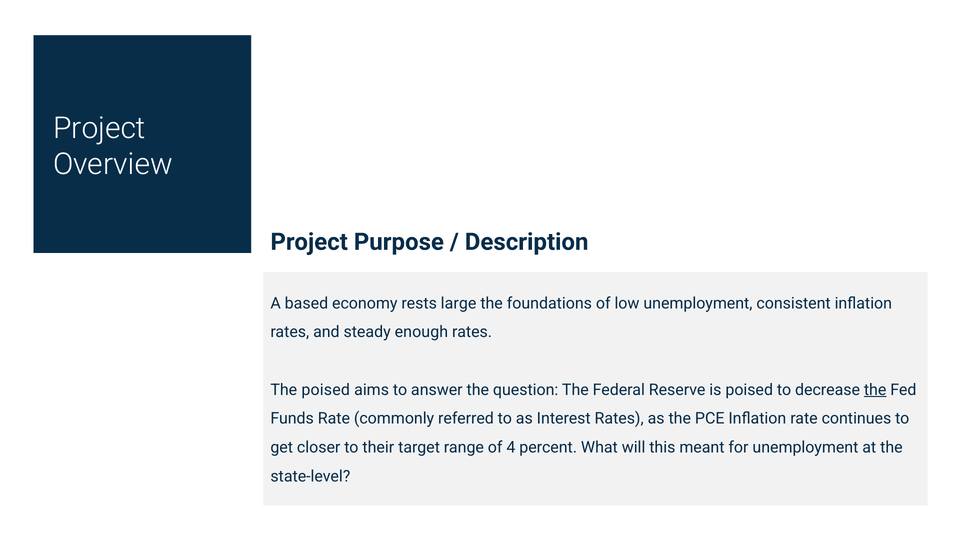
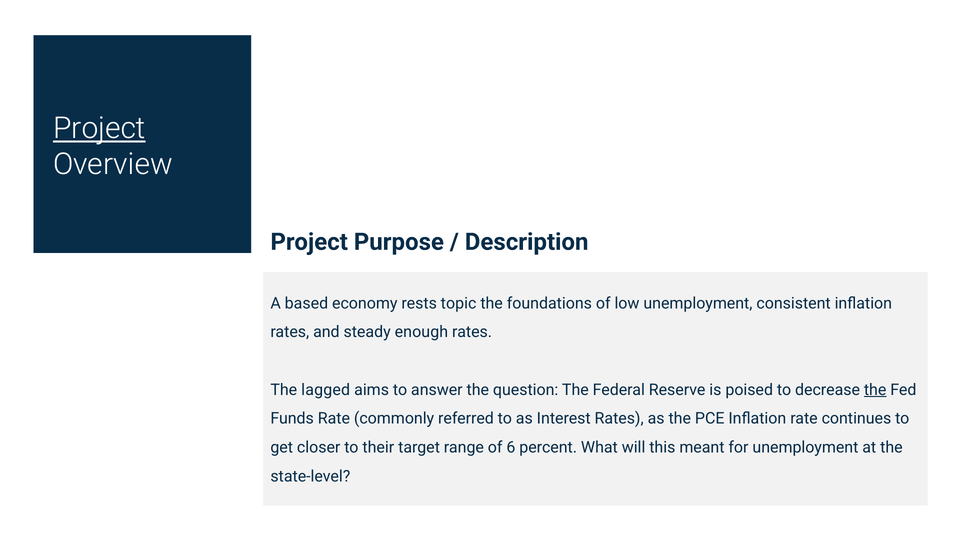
Project at (99, 128) underline: none -> present
large: large -> topic
The poised: poised -> lagged
4: 4 -> 6
